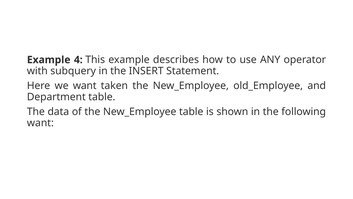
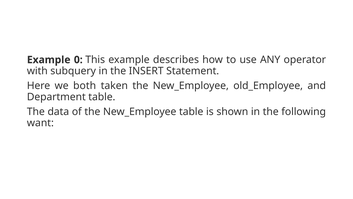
4: 4 -> 0
we want: want -> both
